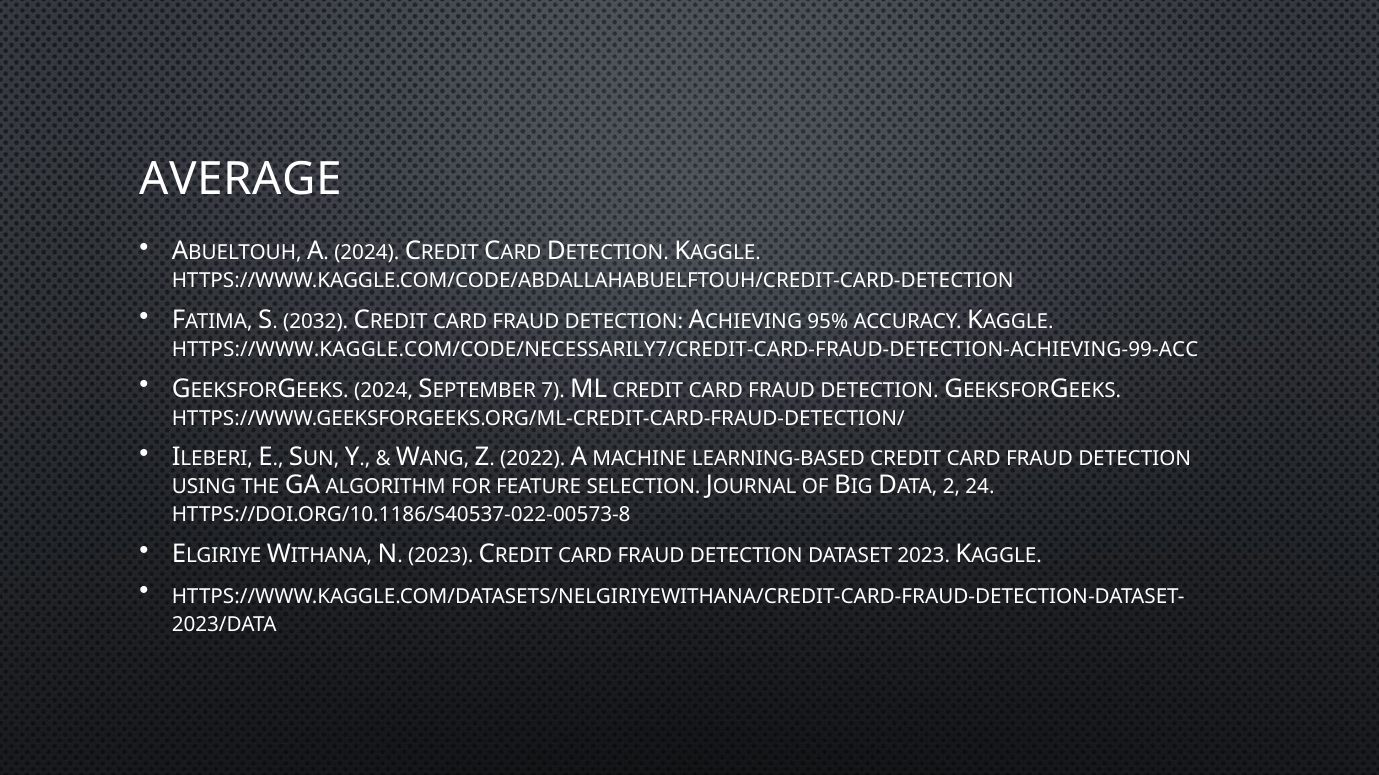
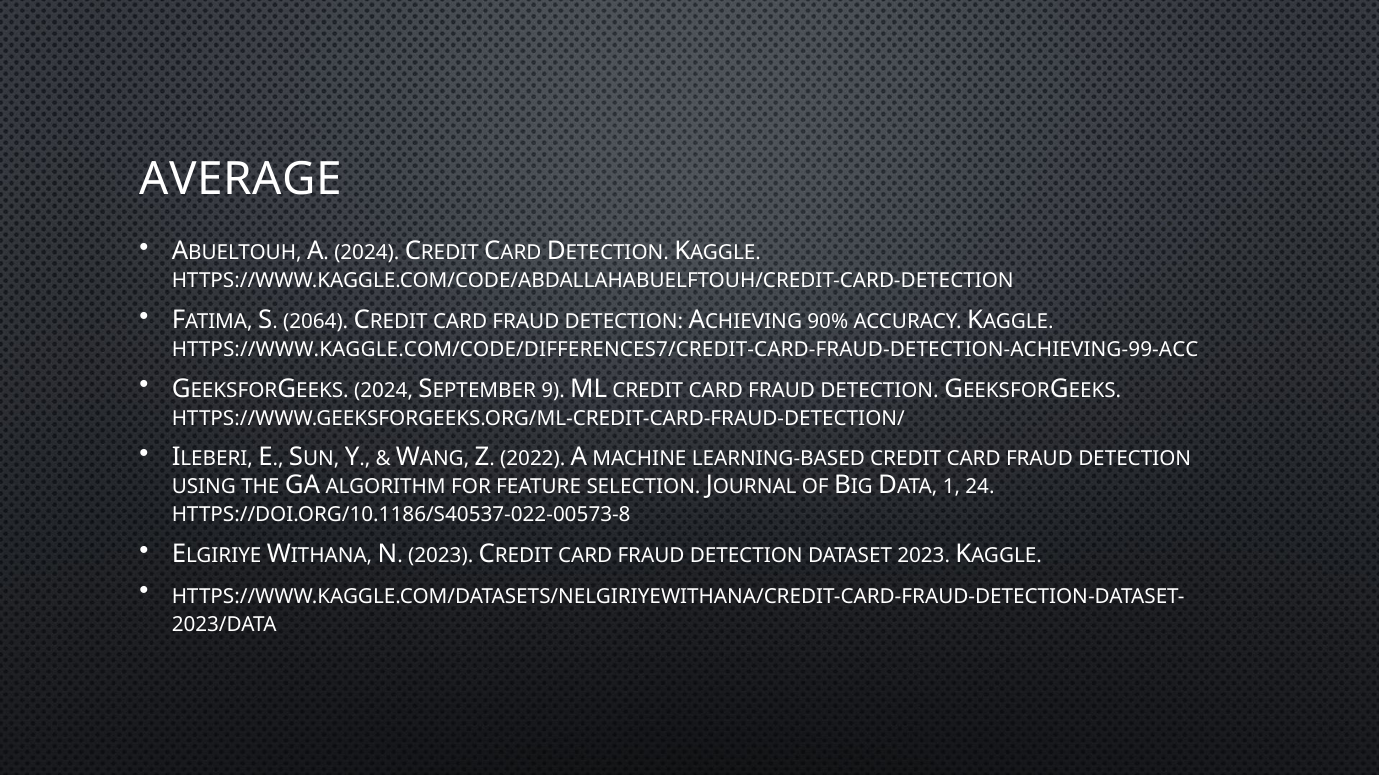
2032: 2032 -> 2064
95%: 95% -> 90%
HTTPS://WWW.KAGGLE.COM/CODE/NECESSARILY7/CREDIT-CARD-FRAUD-DETECTION-ACHIEVING-99-ACC: HTTPS://WWW.KAGGLE.COM/CODE/NECESSARILY7/CREDIT-CARD-FRAUD-DETECTION-ACHIEVING-99-ACC -> HTTPS://WWW.KAGGLE.COM/CODE/DIFFERENCES7/CREDIT-CARD-FRAUD-DETECTION-ACHIEVING-99-ACC
7: 7 -> 9
2: 2 -> 1
